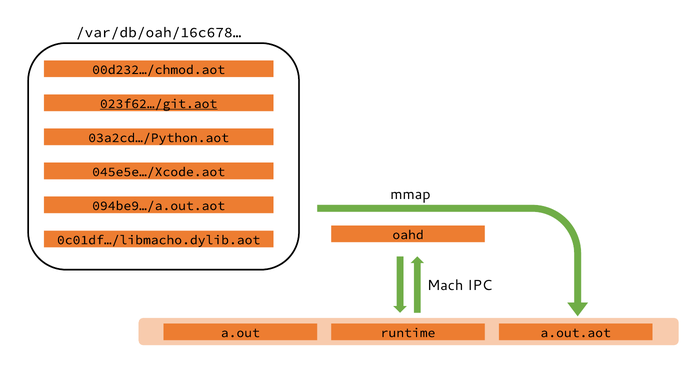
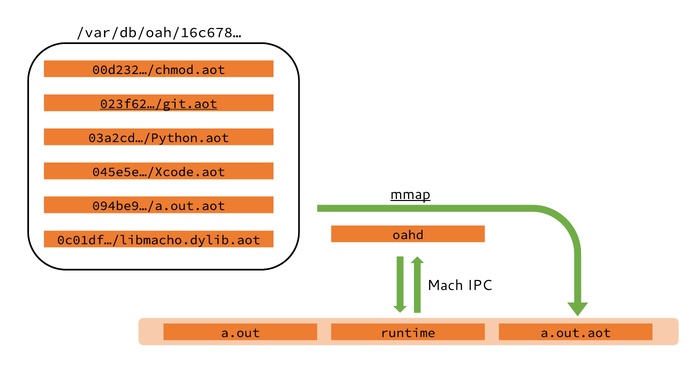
mmap underline: none -> present
